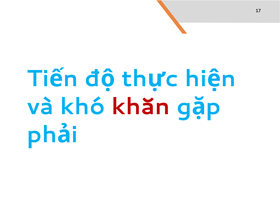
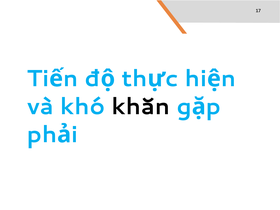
khăn colour: red -> black
